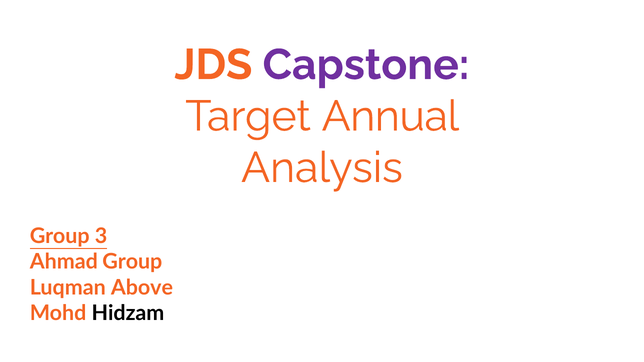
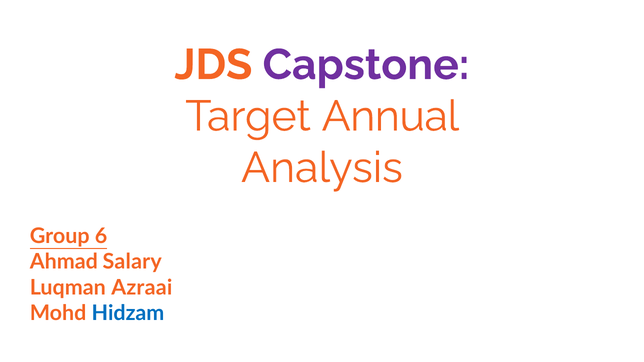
3: 3 -> 6
Ahmad Group: Group -> Salary
Above: Above -> Azraai
Hidzam colour: black -> blue
